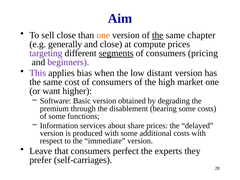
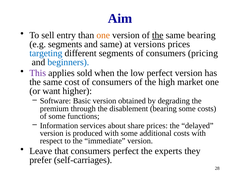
sell close: close -> entry
same chapter: chapter -> bearing
e.g generally: generally -> segments
and close: close -> same
compute: compute -> versions
targeting colour: purple -> blue
segments at (116, 53) underline: present -> none
beginners colour: purple -> blue
bias: bias -> sold
low distant: distant -> perfect
